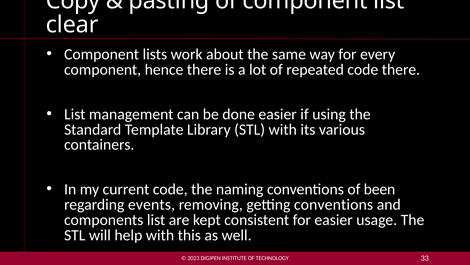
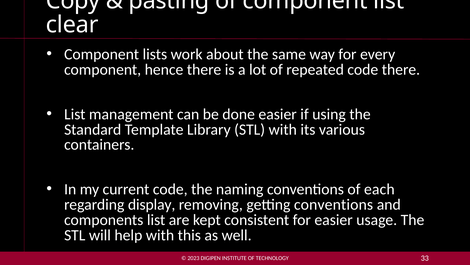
been: been -> each
events: events -> display
